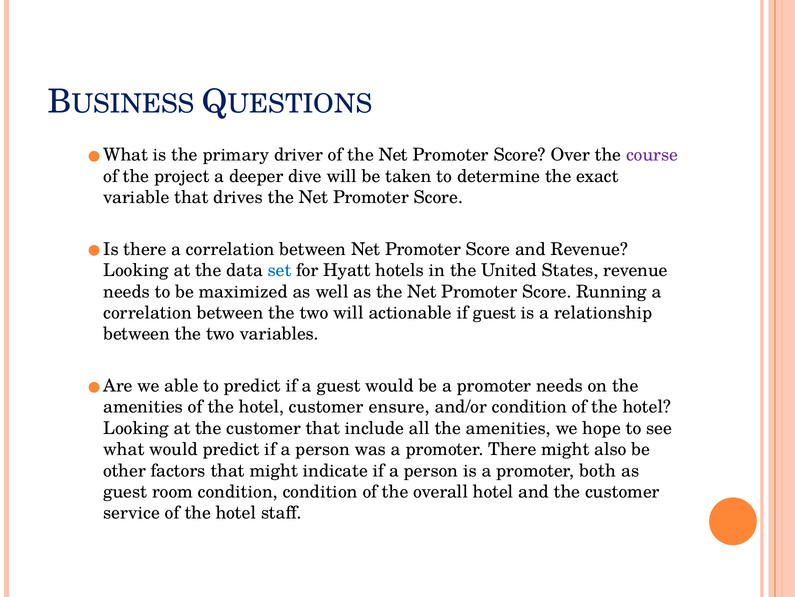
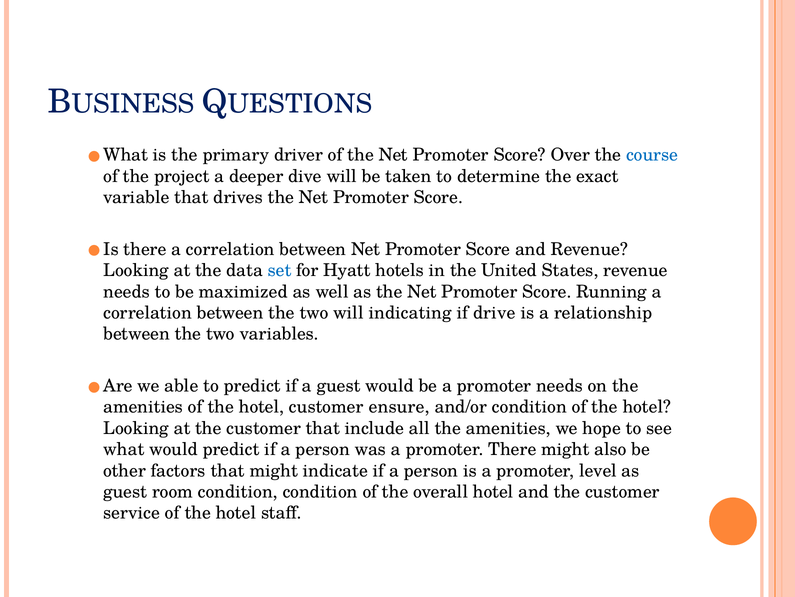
course colour: purple -> blue
actionable: actionable -> indicating
if guest: guest -> drive
both: both -> level
